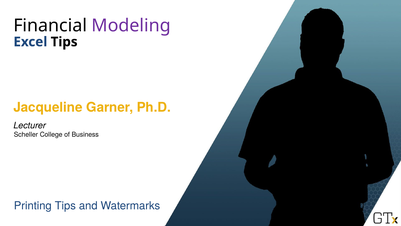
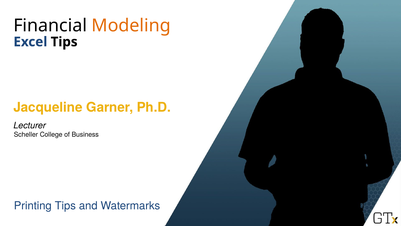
Modeling colour: purple -> orange
